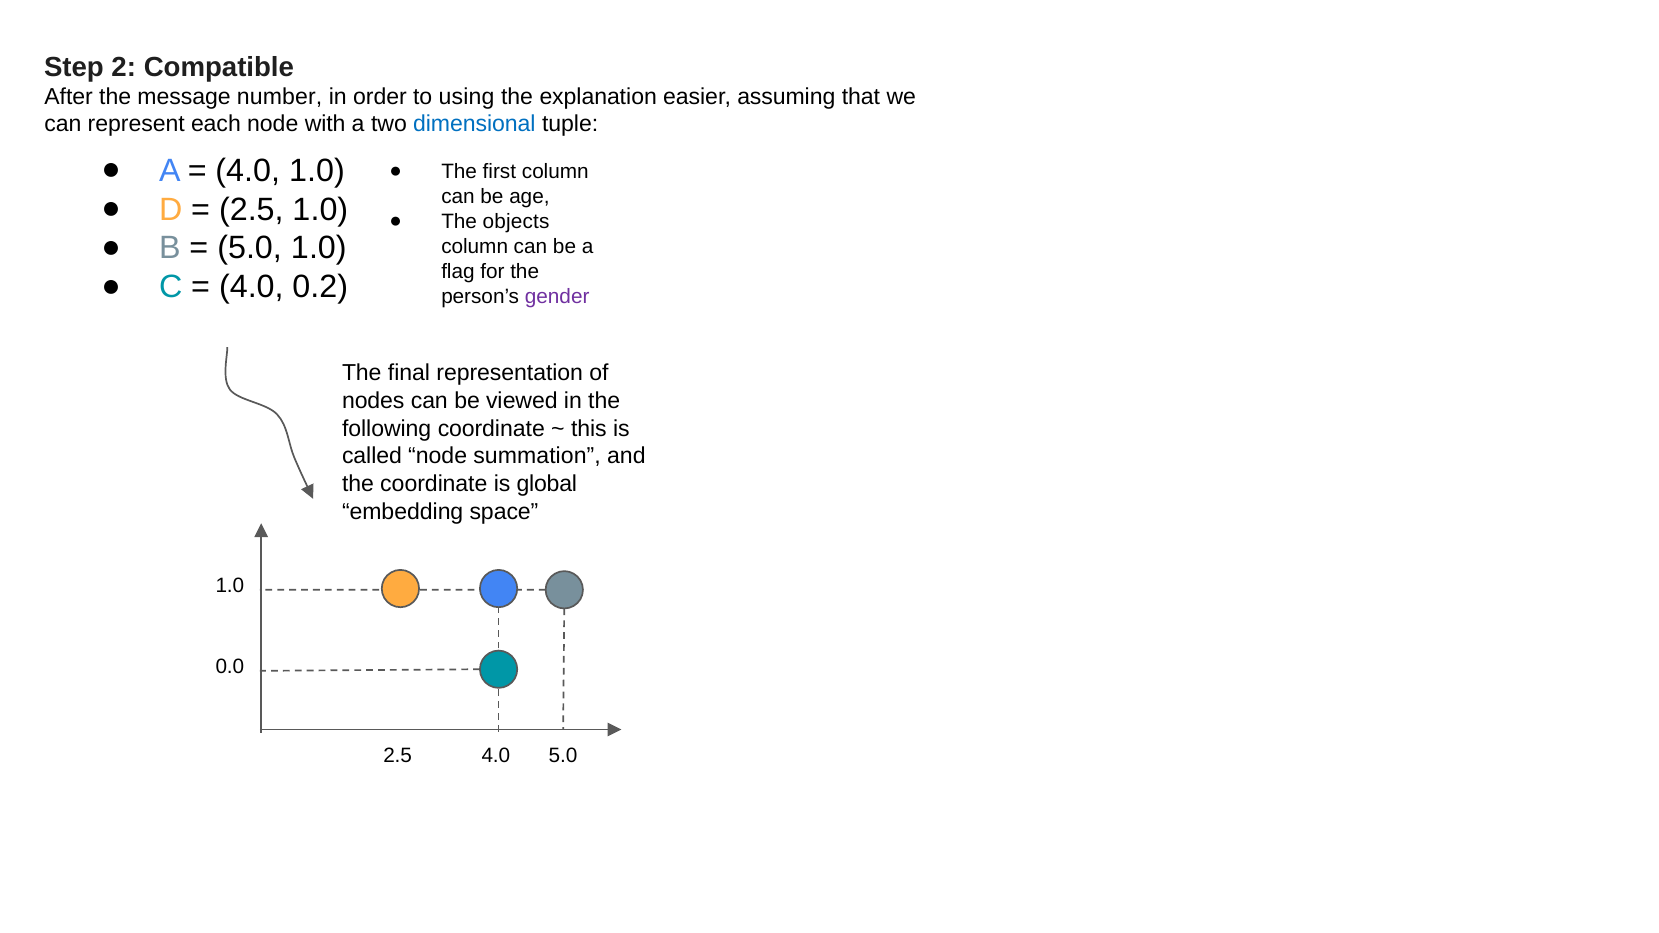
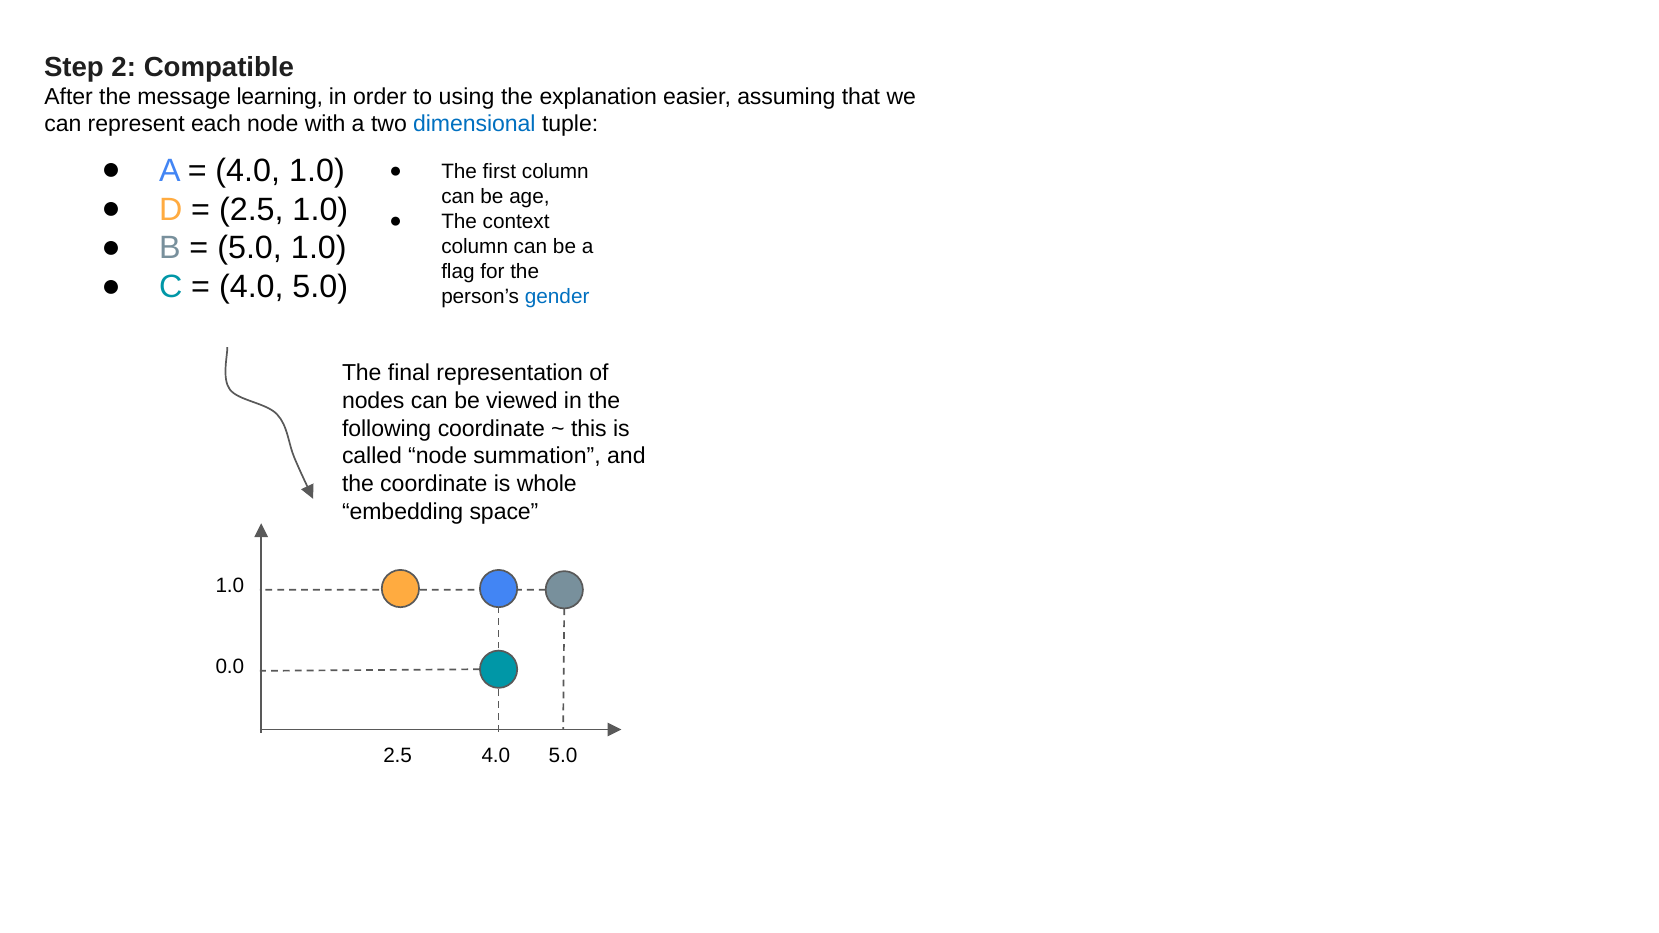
number: number -> learning
objects: objects -> context
0.2 at (320, 287): 0.2 -> 5.0
gender colour: purple -> blue
global: global -> whole
